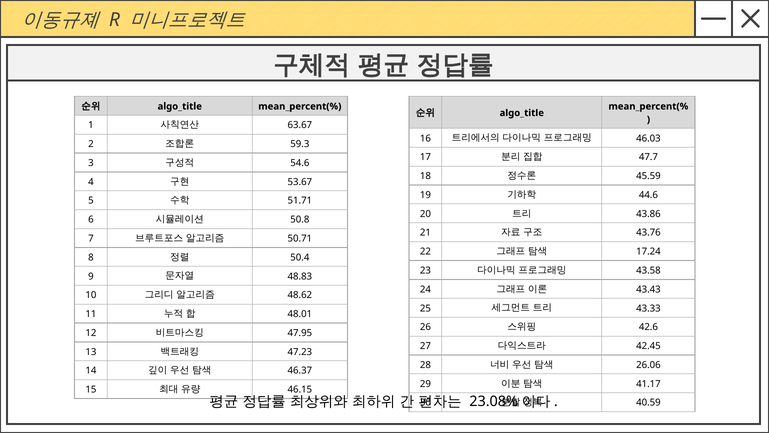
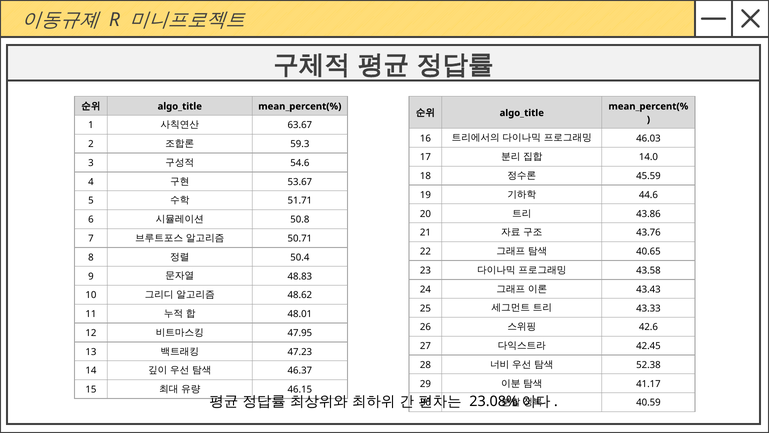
47.7: 47.7 -> 14.0
17.24: 17.24 -> 40.65
26.06: 26.06 -> 52.38
